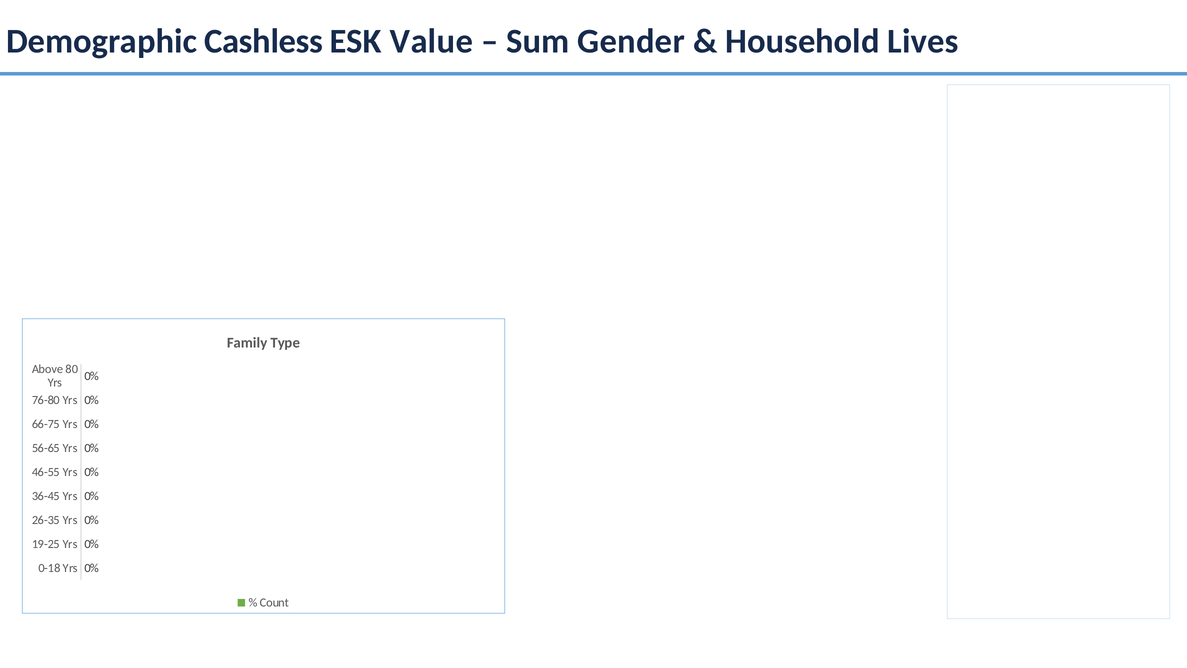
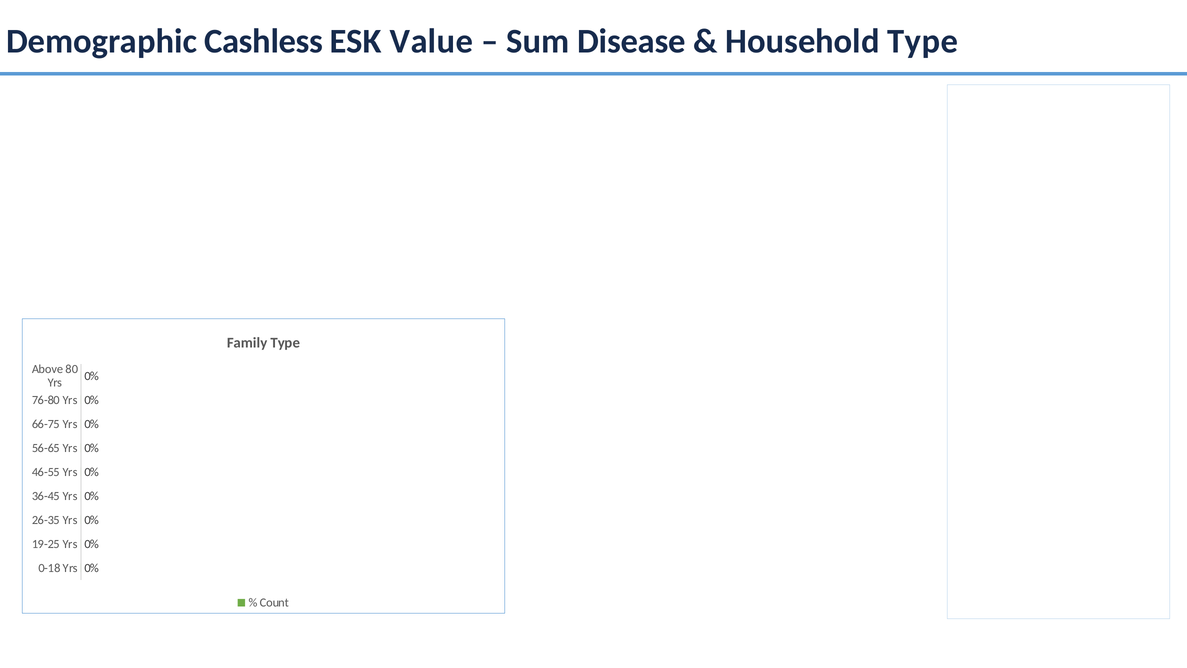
Gender: Gender -> Disease
Household Lives: Lives -> Type
